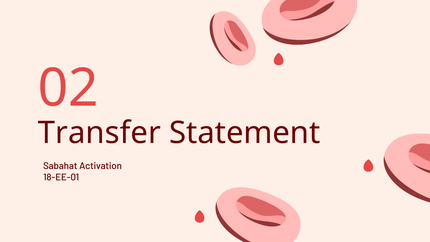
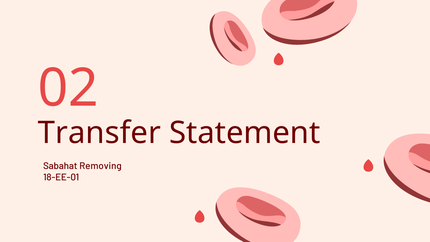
Activation: Activation -> Removing
